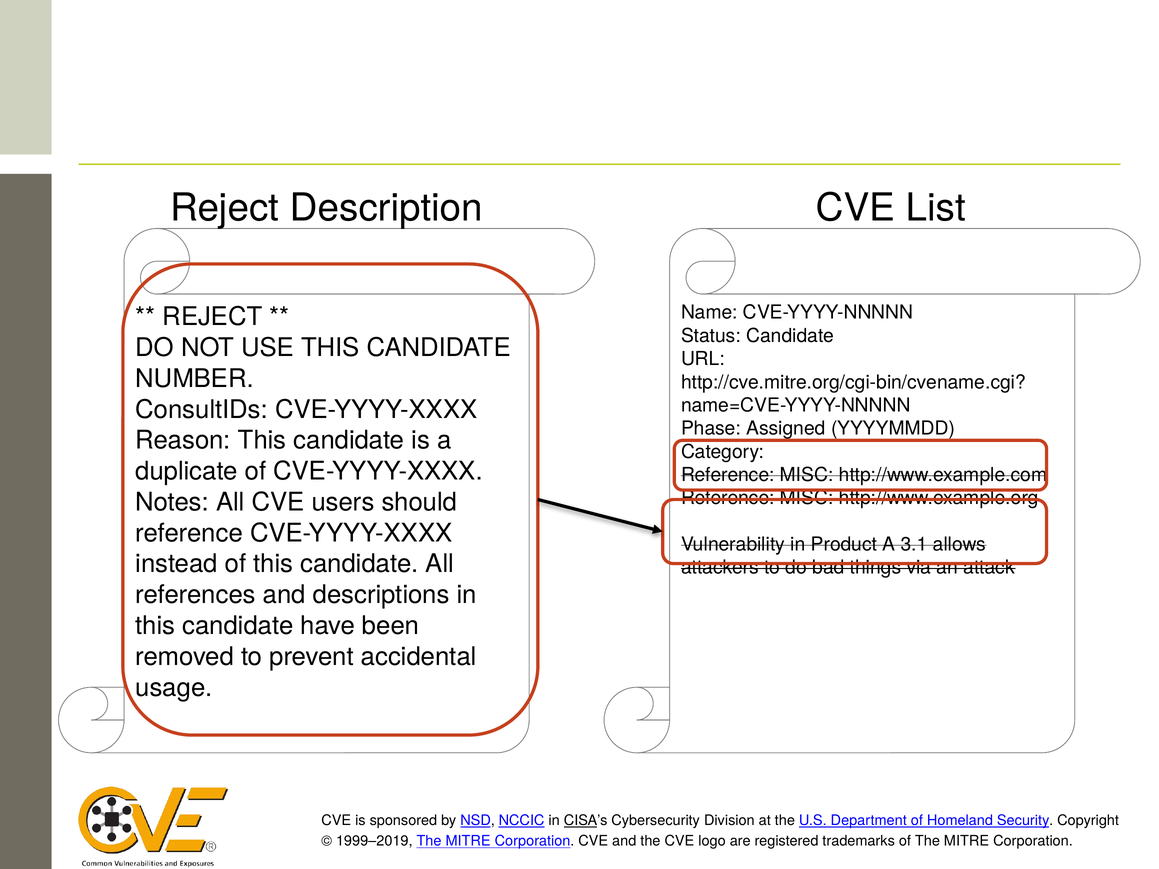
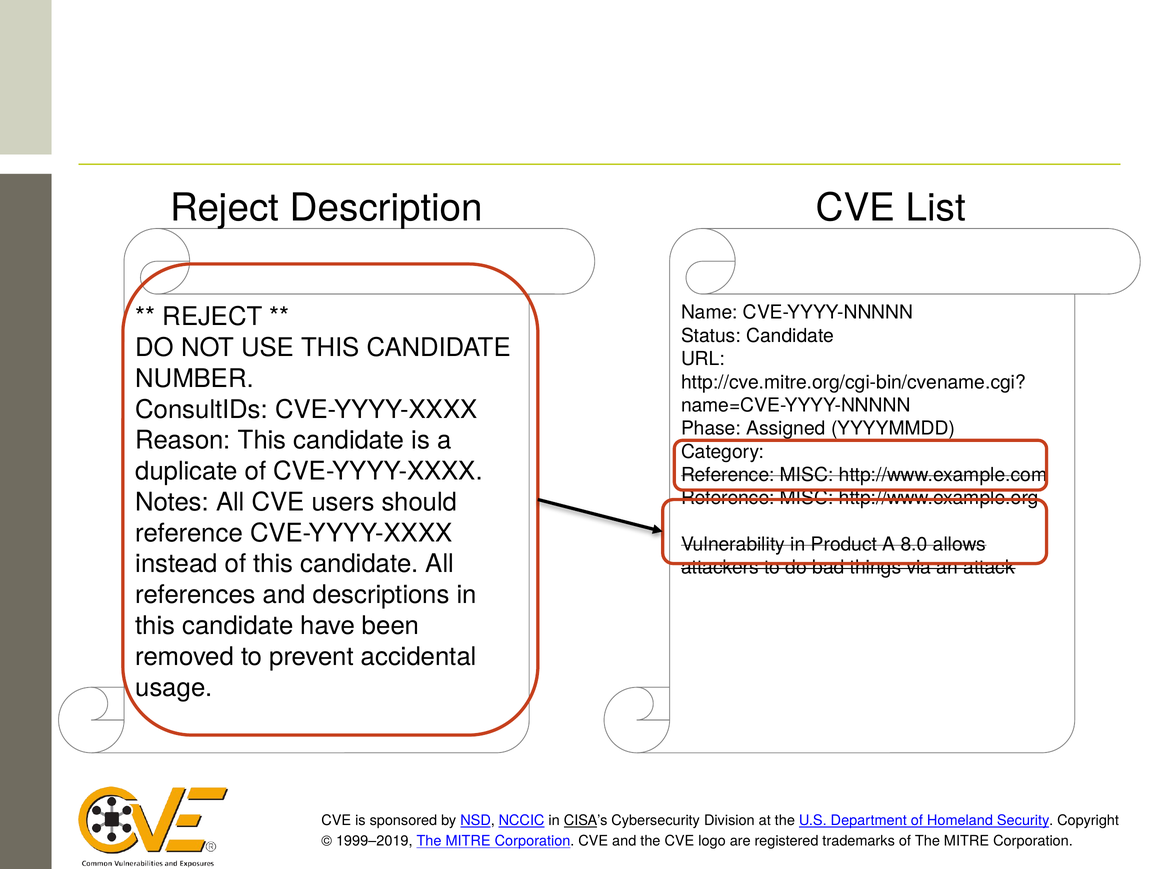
3.1: 3.1 -> 8.0
